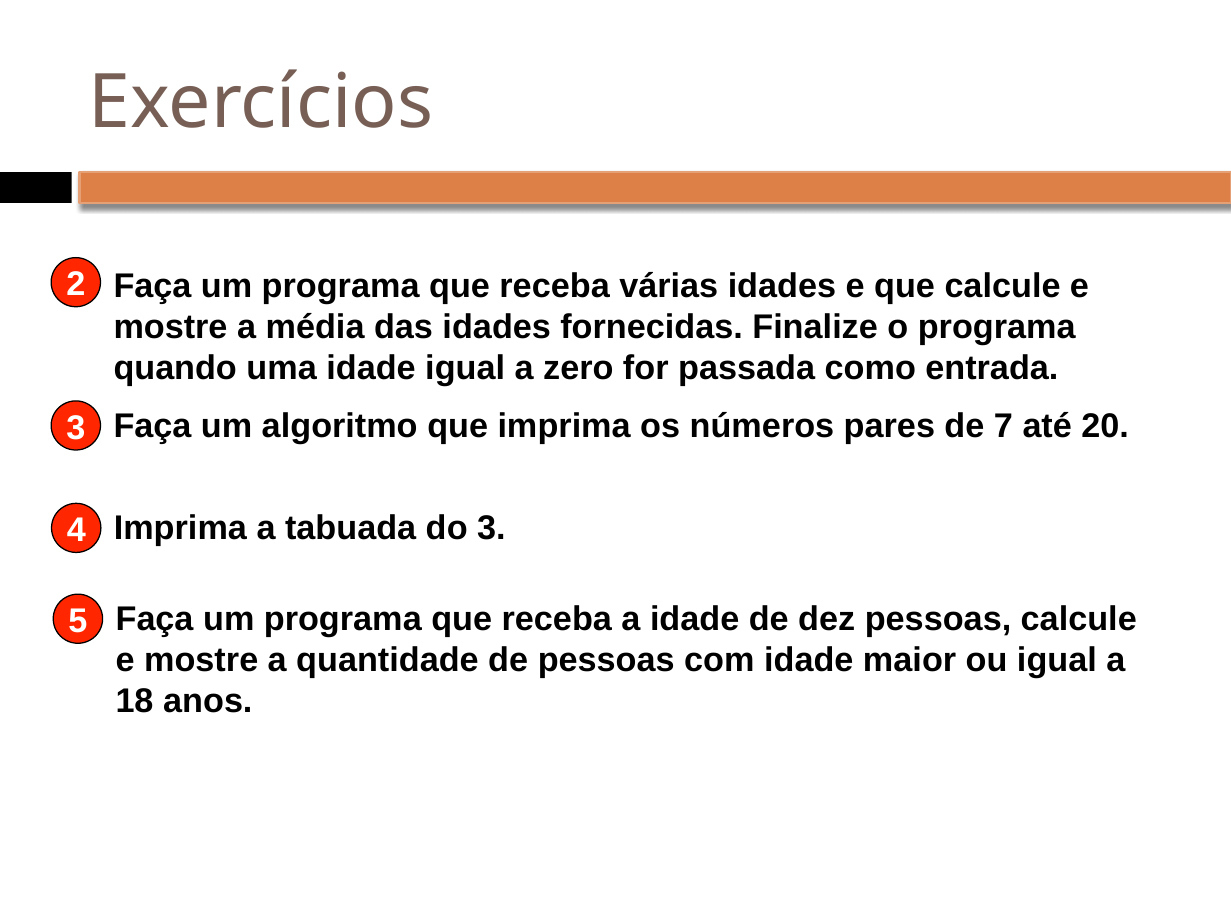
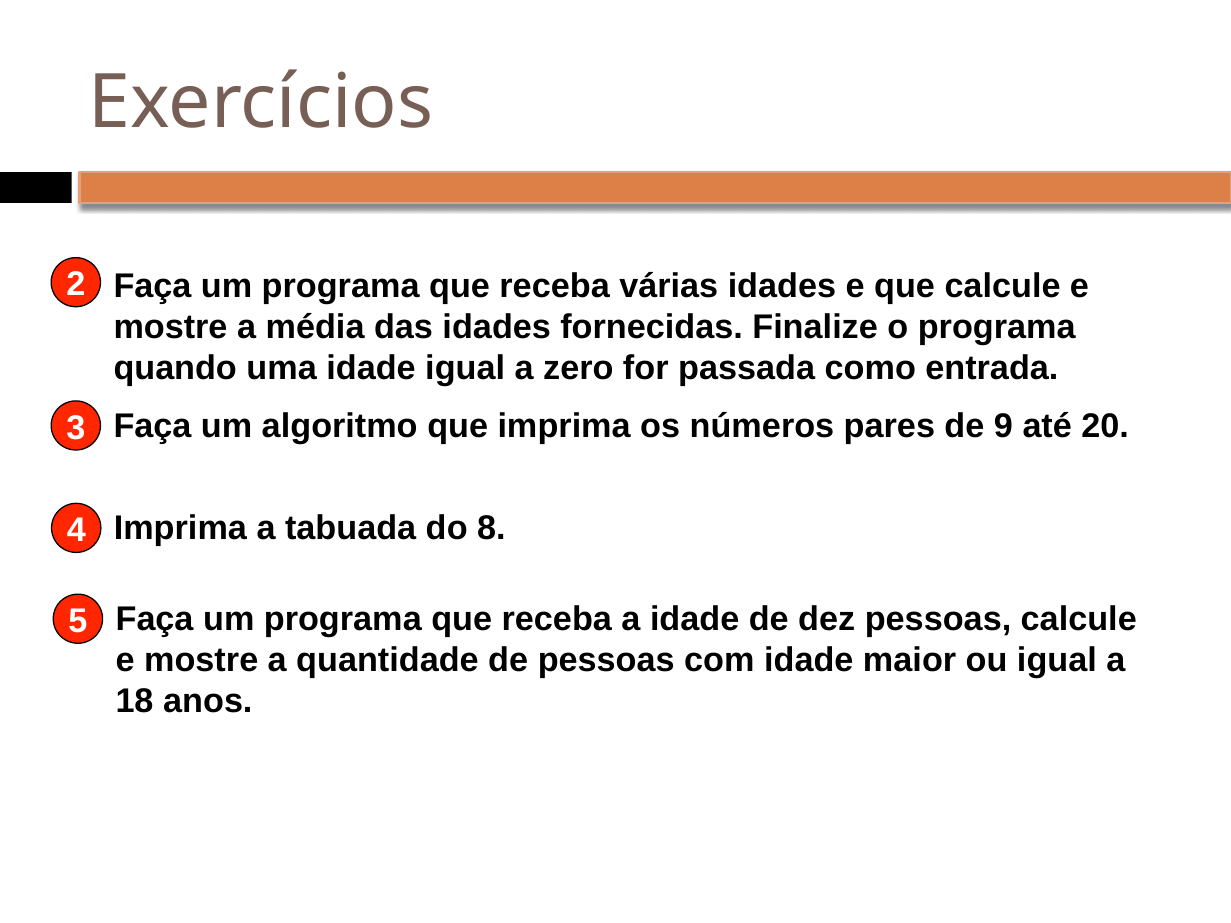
7: 7 -> 9
do 3: 3 -> 8
